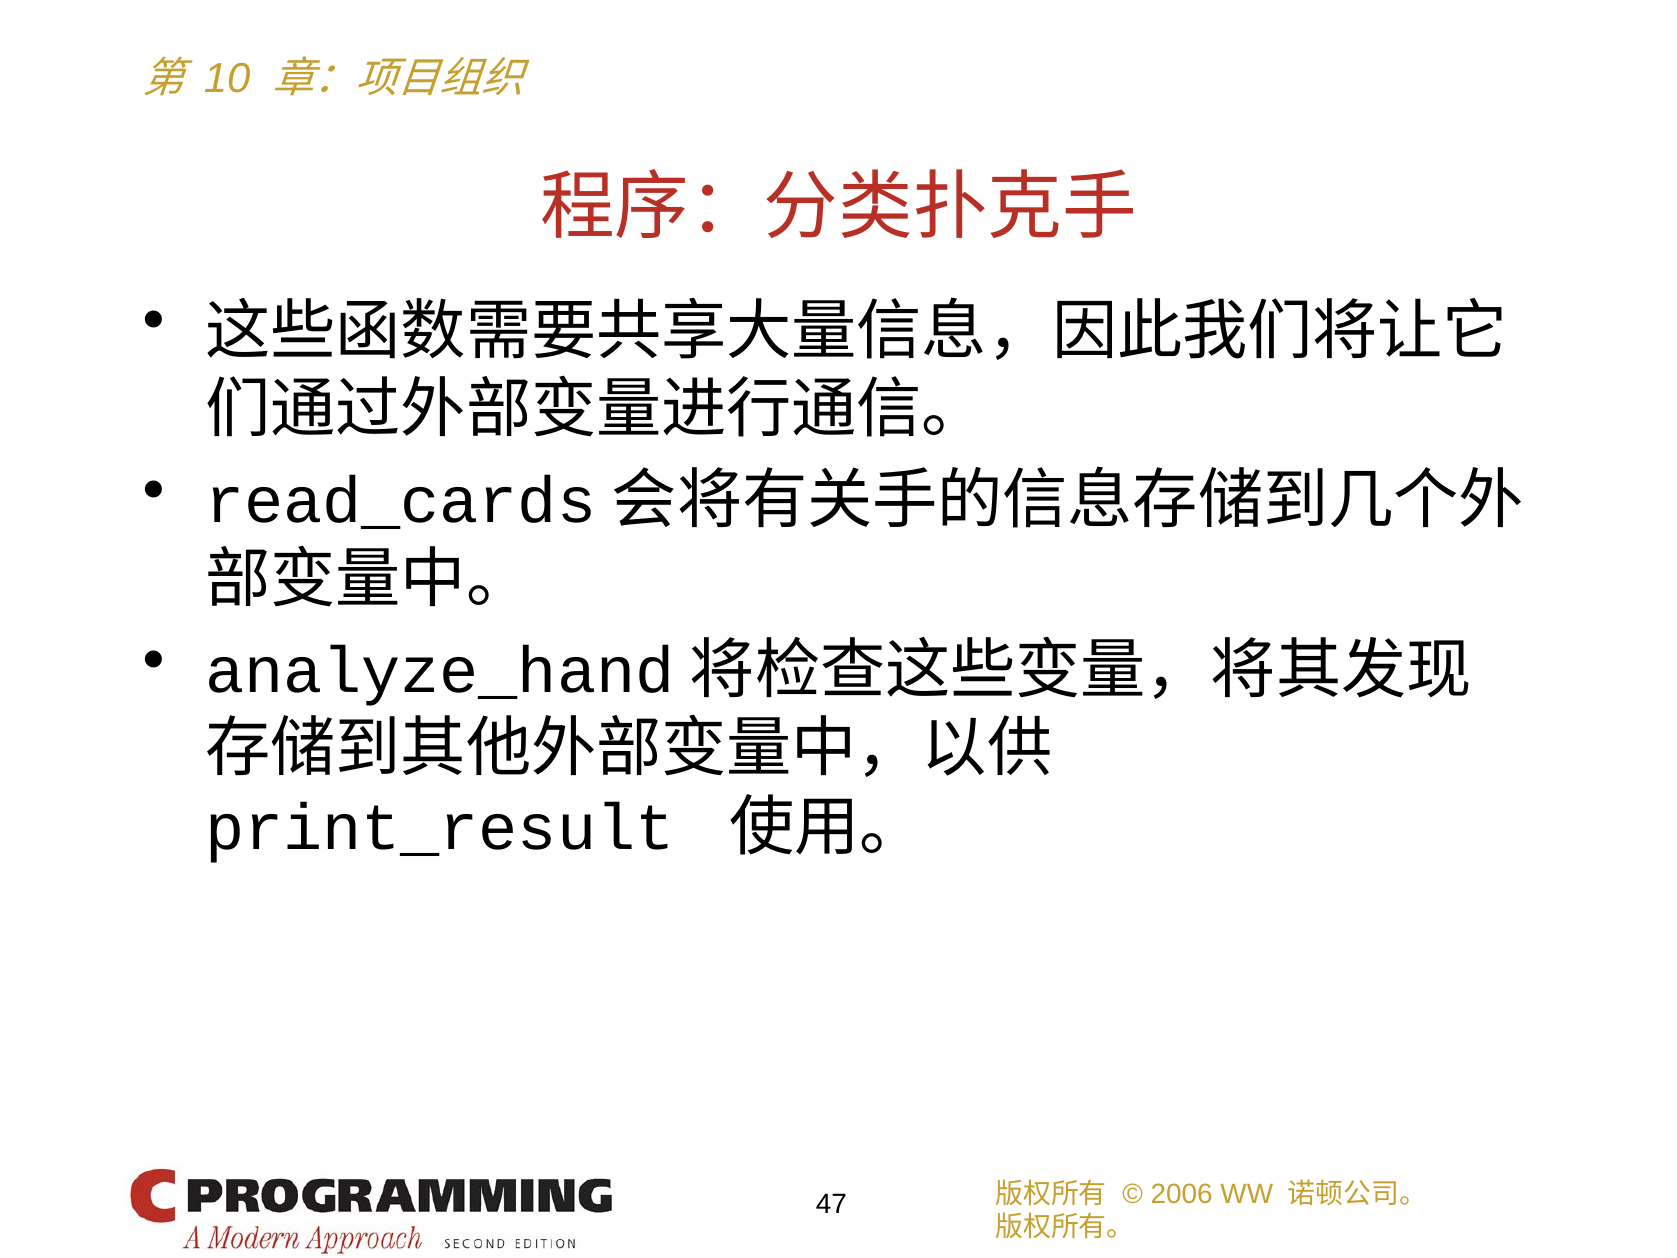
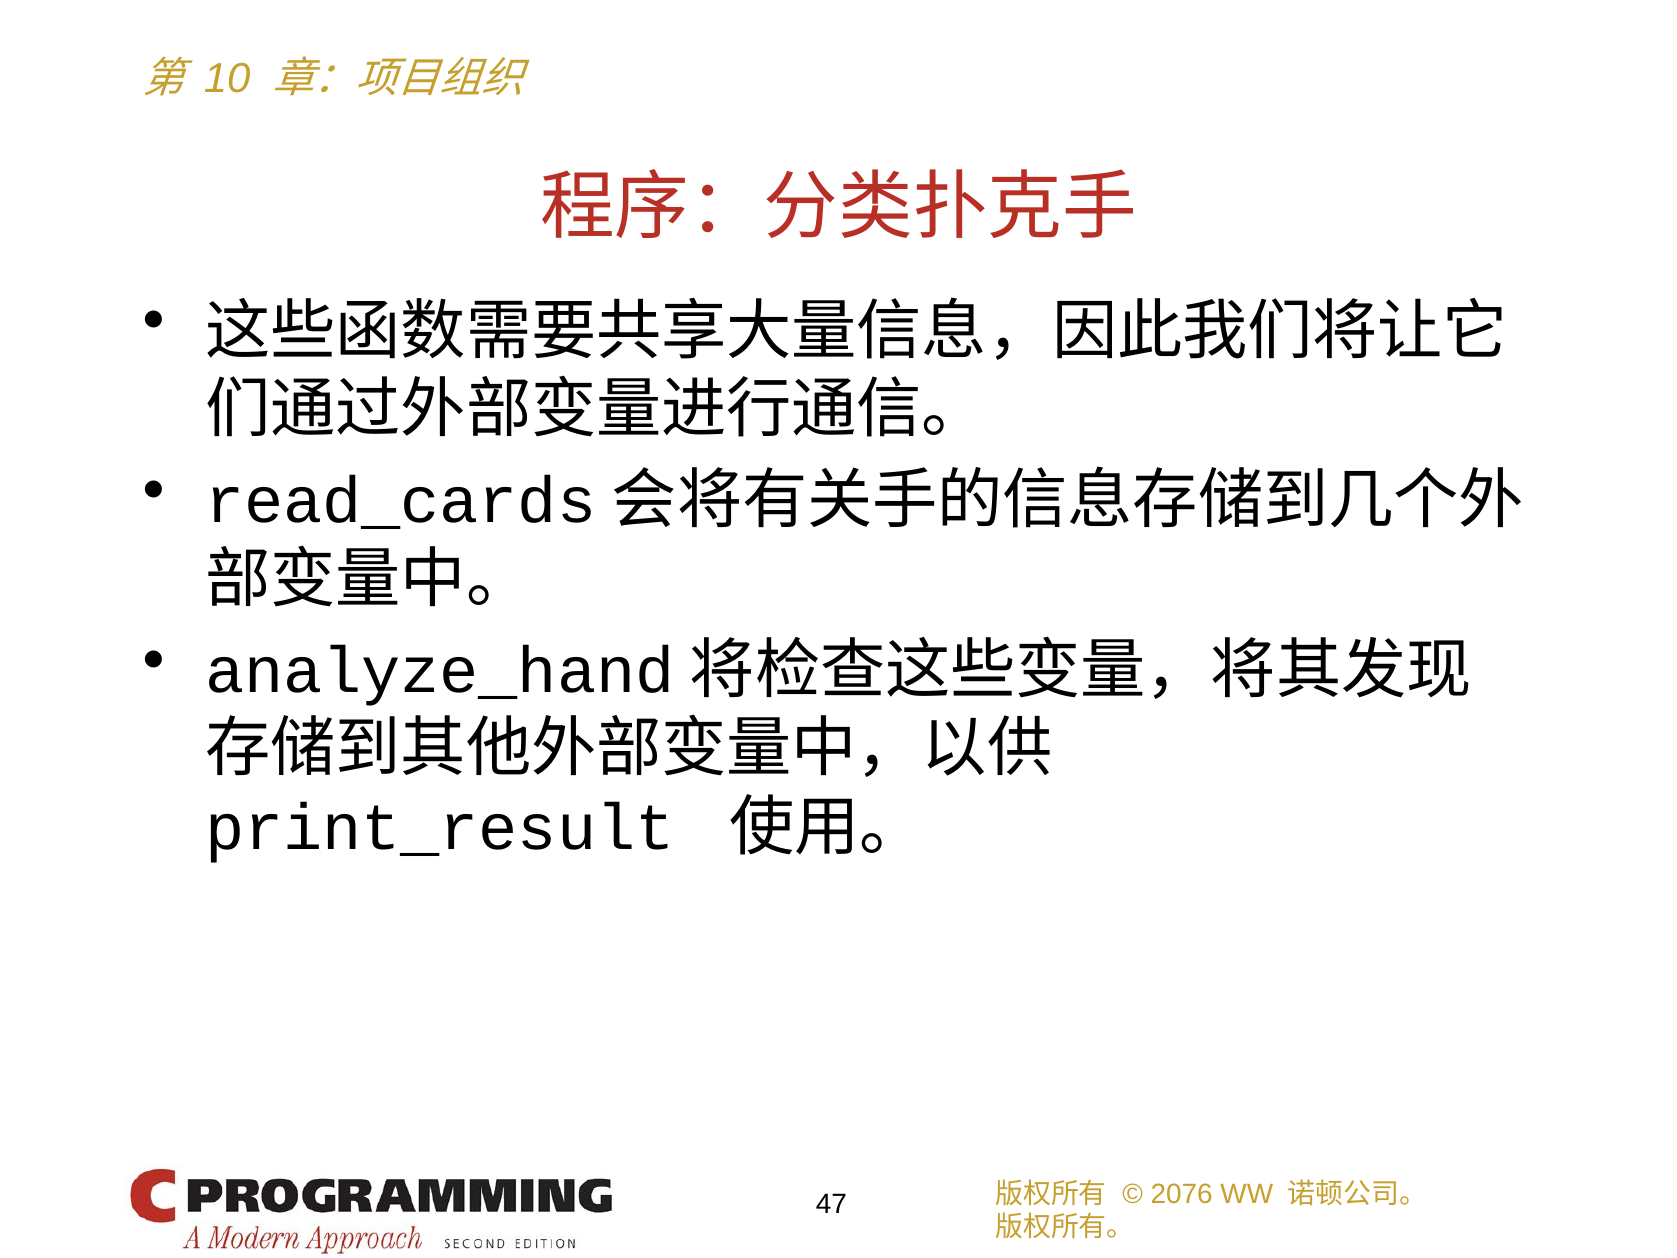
2006: 2006 -> 2076
